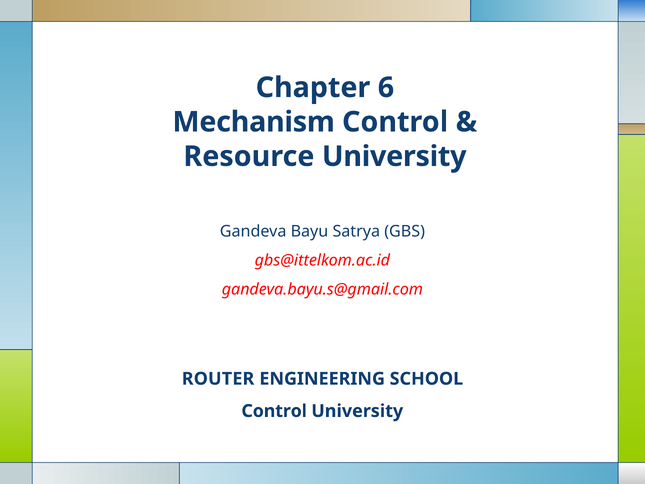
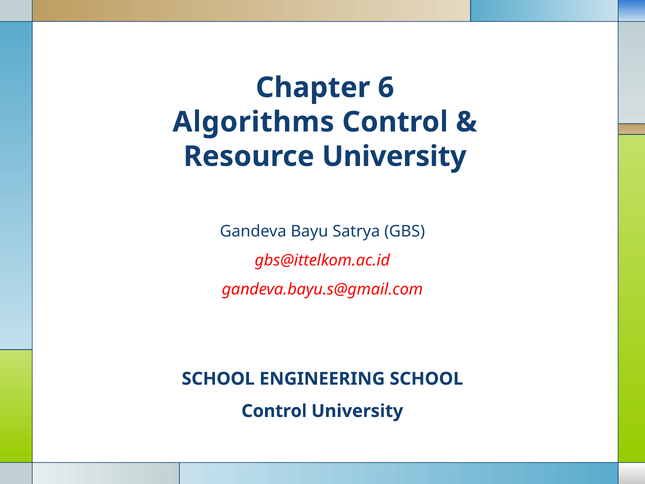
Mechanism: Mechanism -> Algorithms
ROUTER at (218, 379): ROUTER -> SCHOOL
